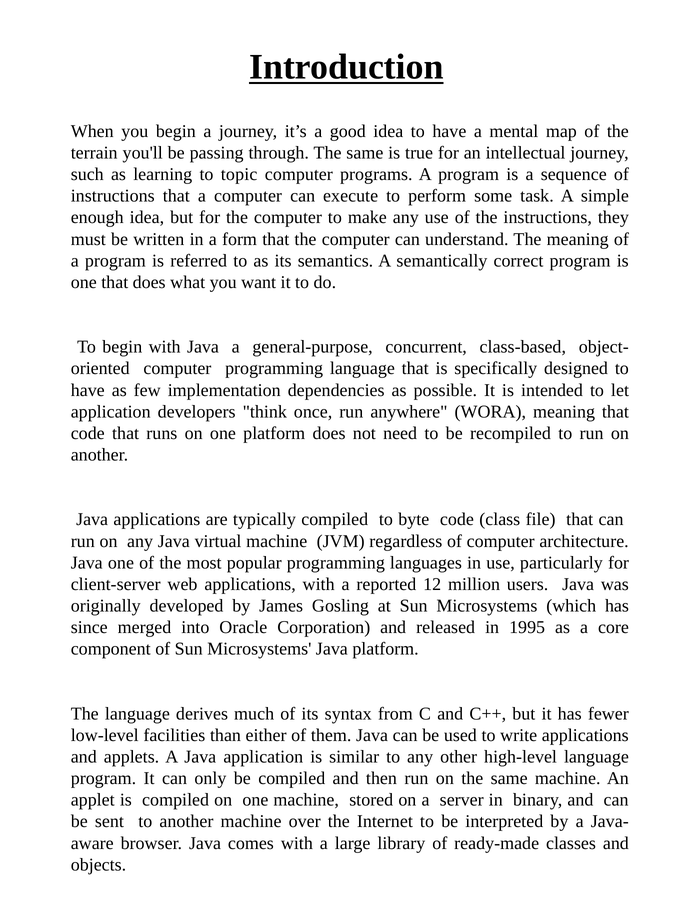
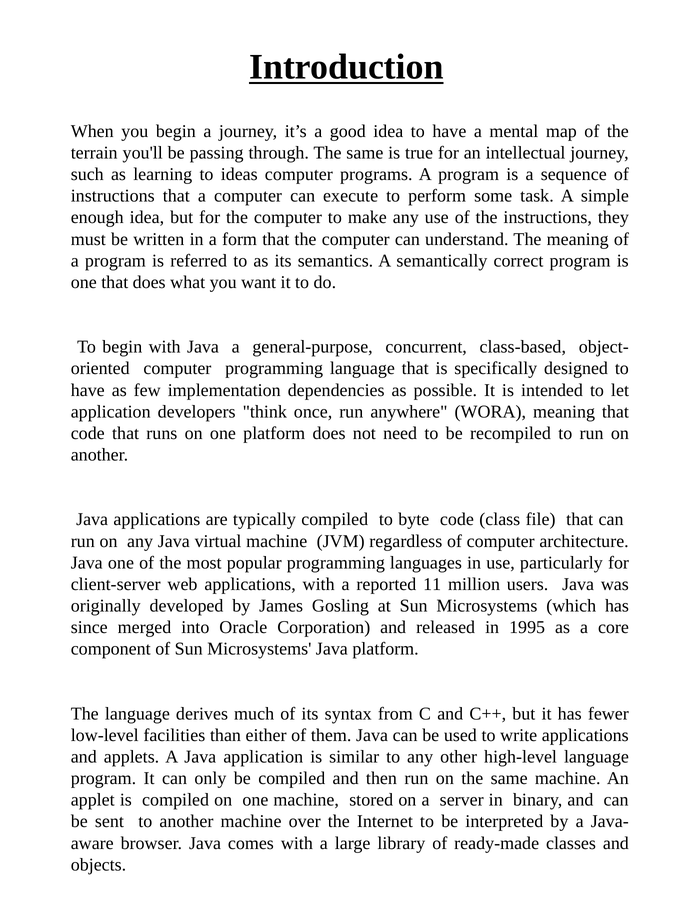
topic: topic -> ideas
12: 12 -> 11
